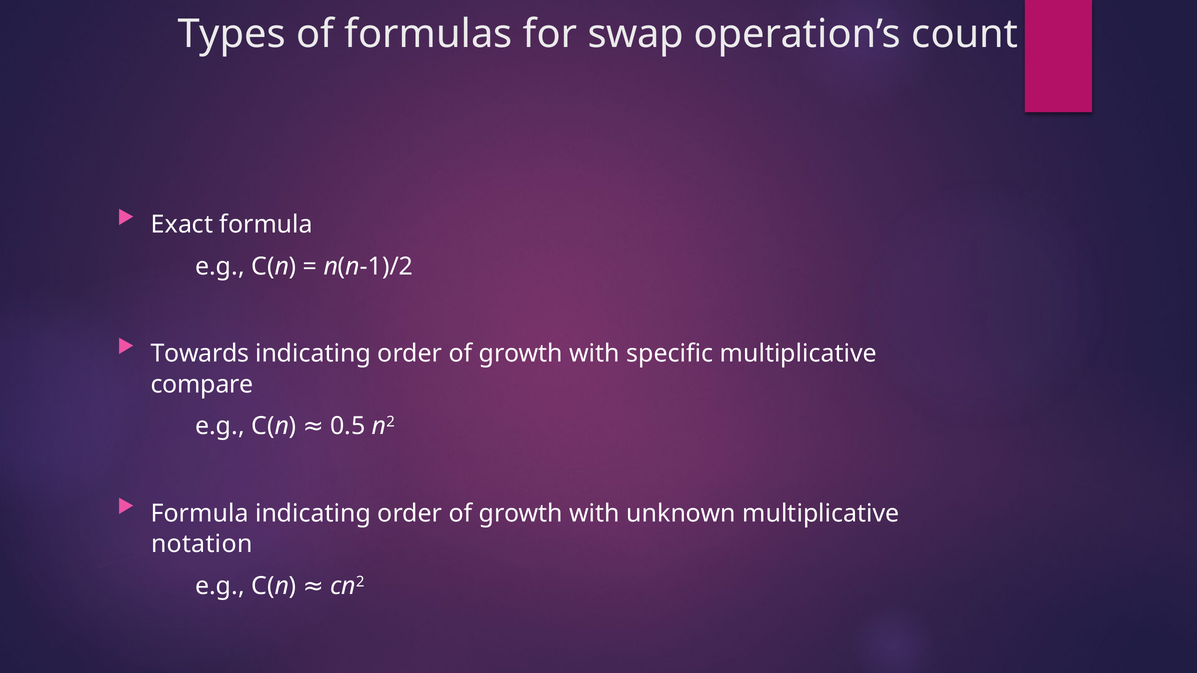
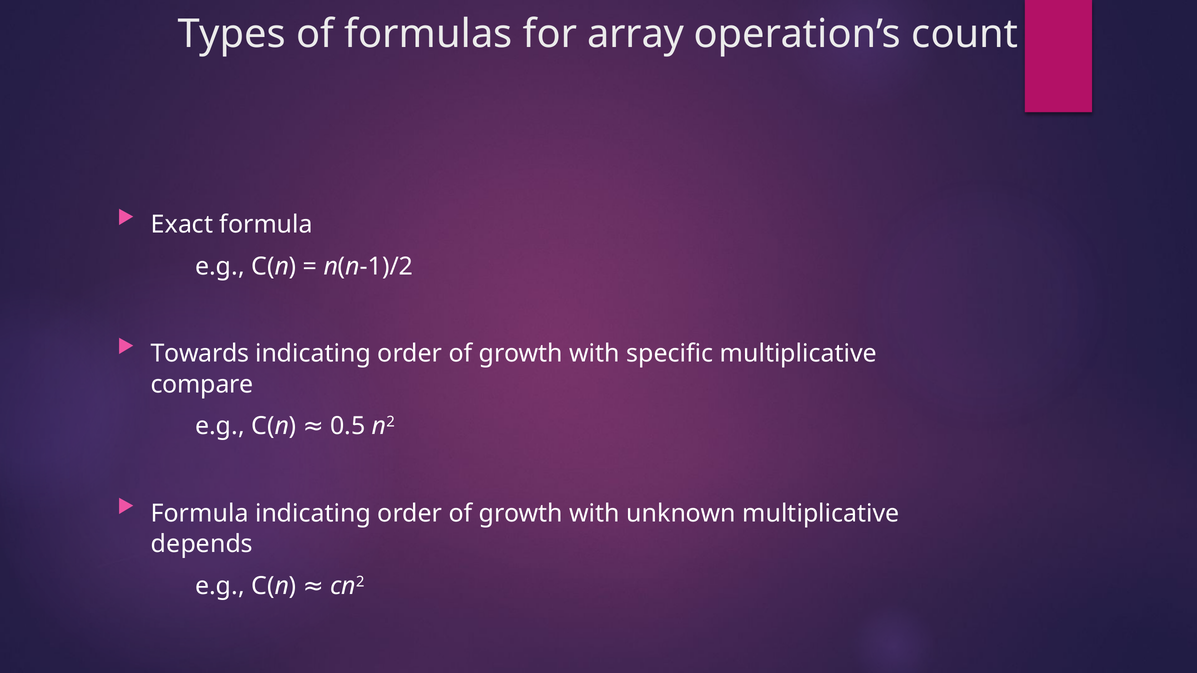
swap: swap -> array
notation: notation -> depends
